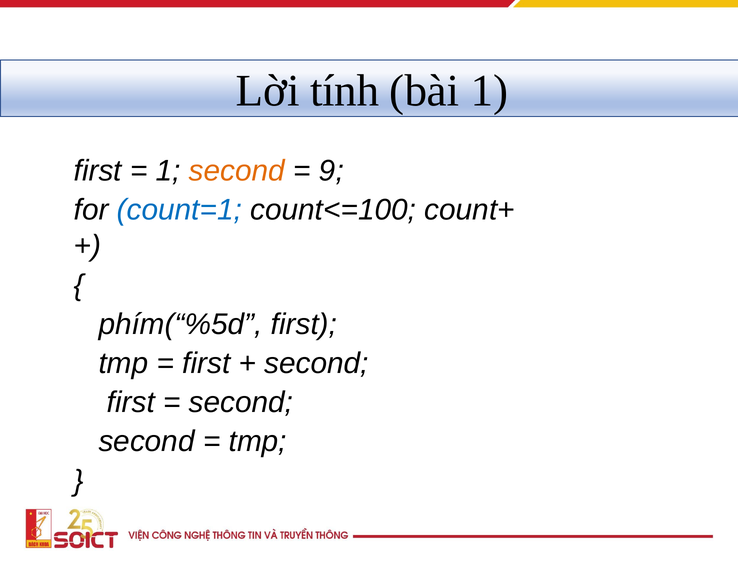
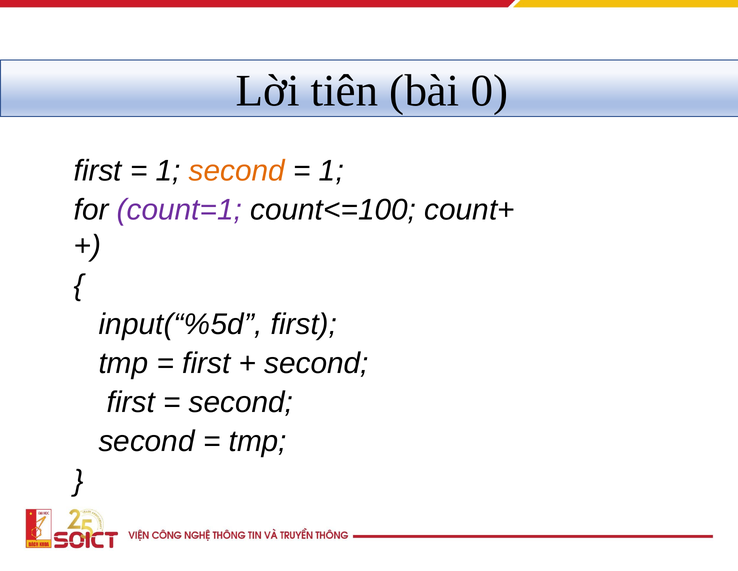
tính: tính -> tiên
bài 1: 1 -> 0
9 at (331, 171): 9 -> 1
count=1 colour: blue -> purple
phím(“%5d: phím(“%5d -> input(“%5d
